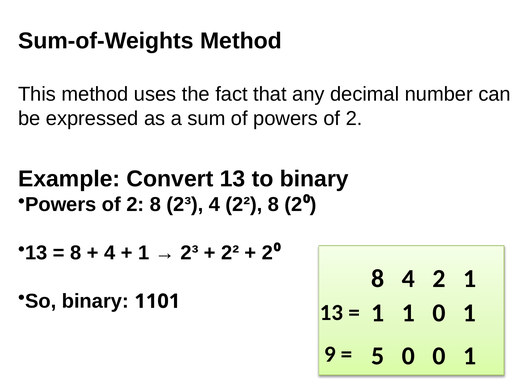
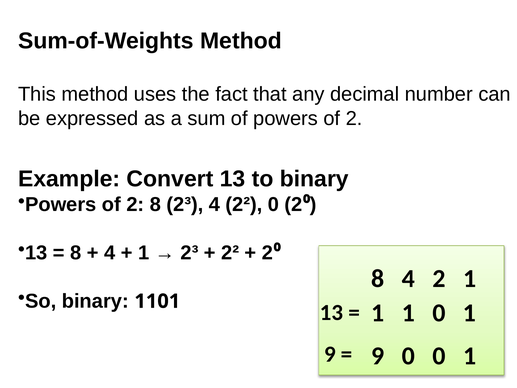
2² 8: 8 -> 0
5 at (378, 356): 5 -> 9
